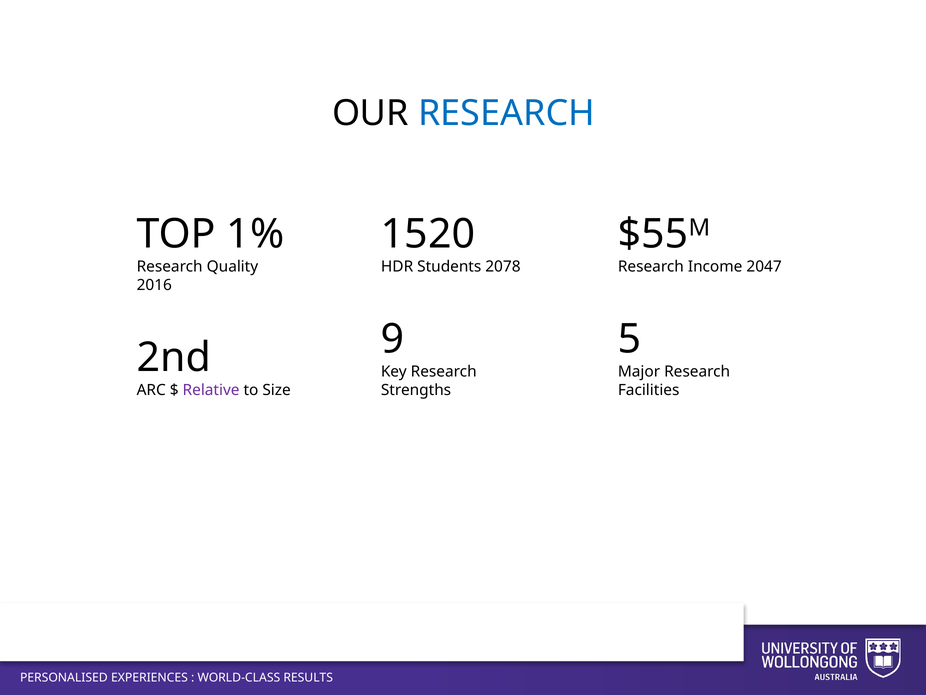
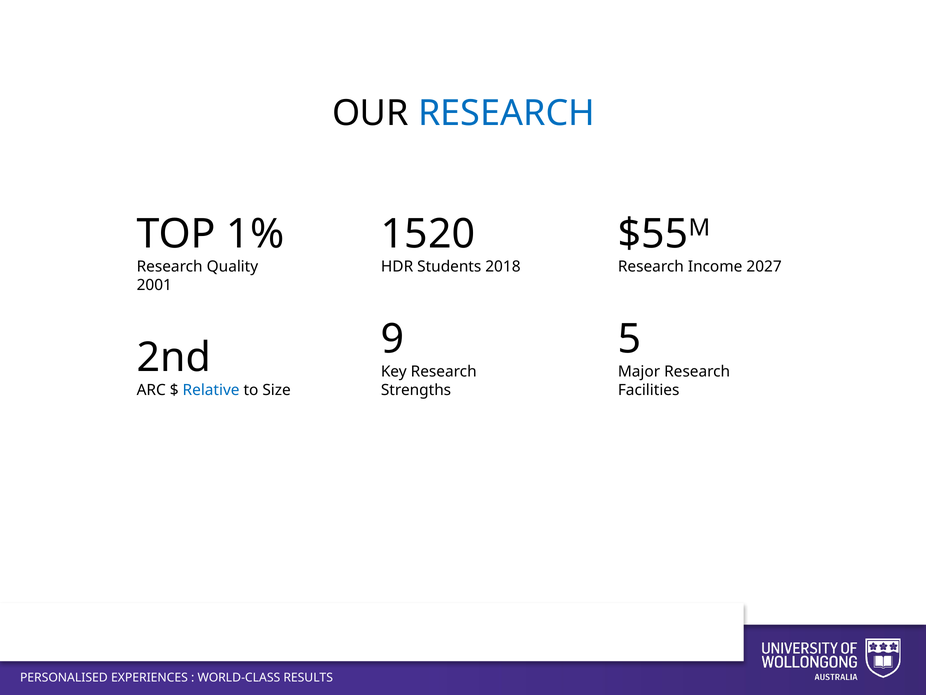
2078: 2078 -> 2018
2047: 2047 -> 2027
2016: 2016 -> 2001
Relative colour: purple -> blue
